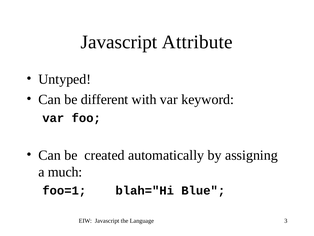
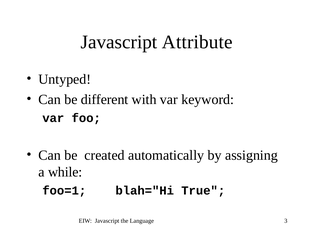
much: much -> while
Blue: Blue -> True
